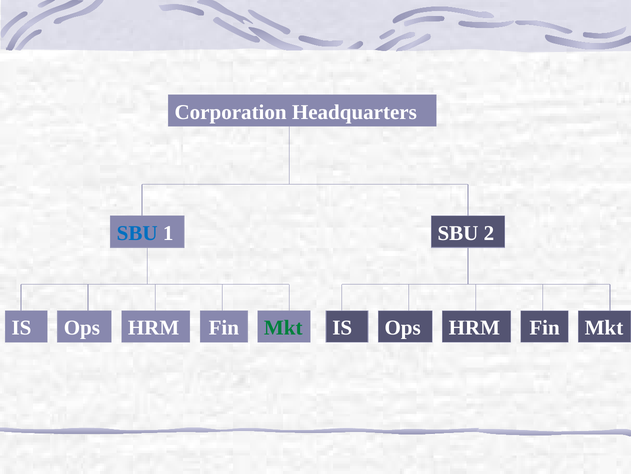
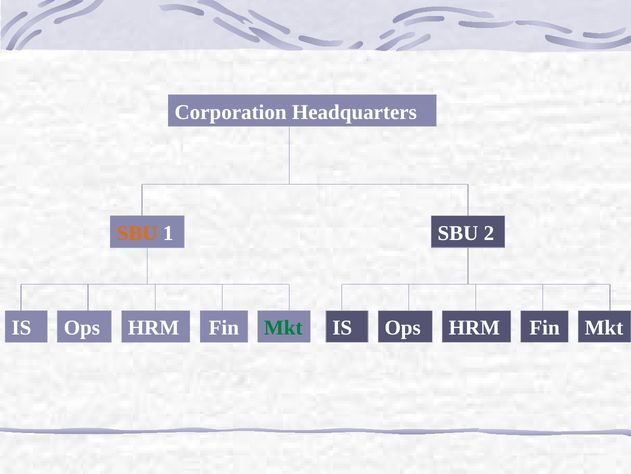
SBU at (137, 233) colour: blue -> orange
